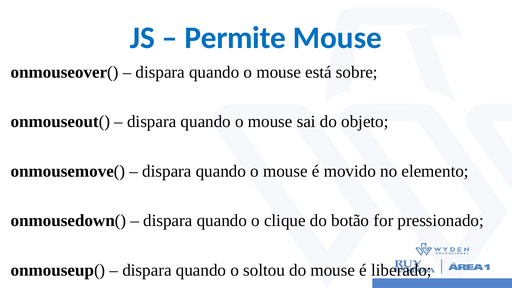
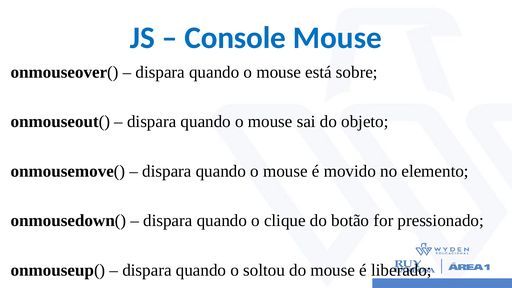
Permite: Permite -> Console
